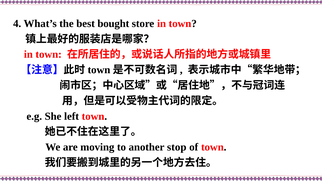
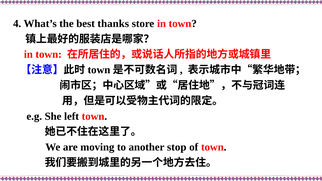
bought: bought -> thanks
